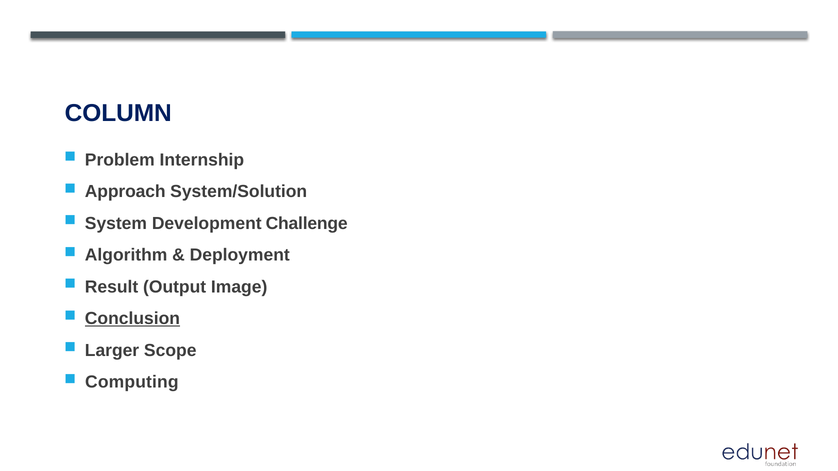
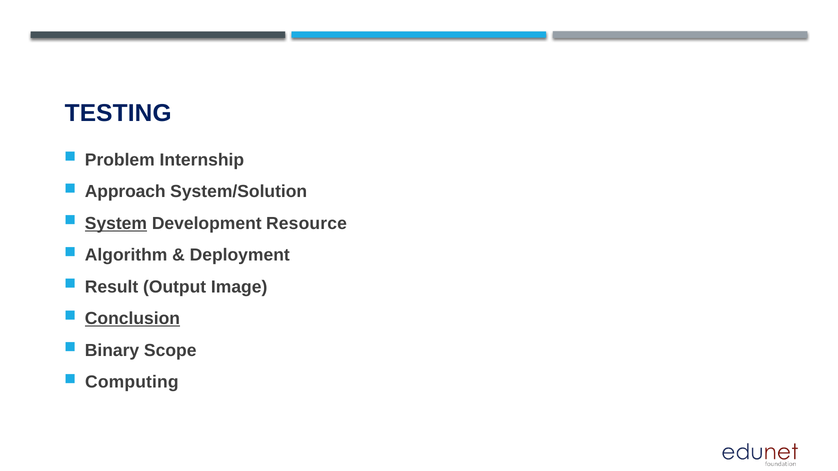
COLUMN: COLUMN -> TESTING
System underline: none -> present
Challenge: Challenge -> Resource
Larger: Larger -> Binary
